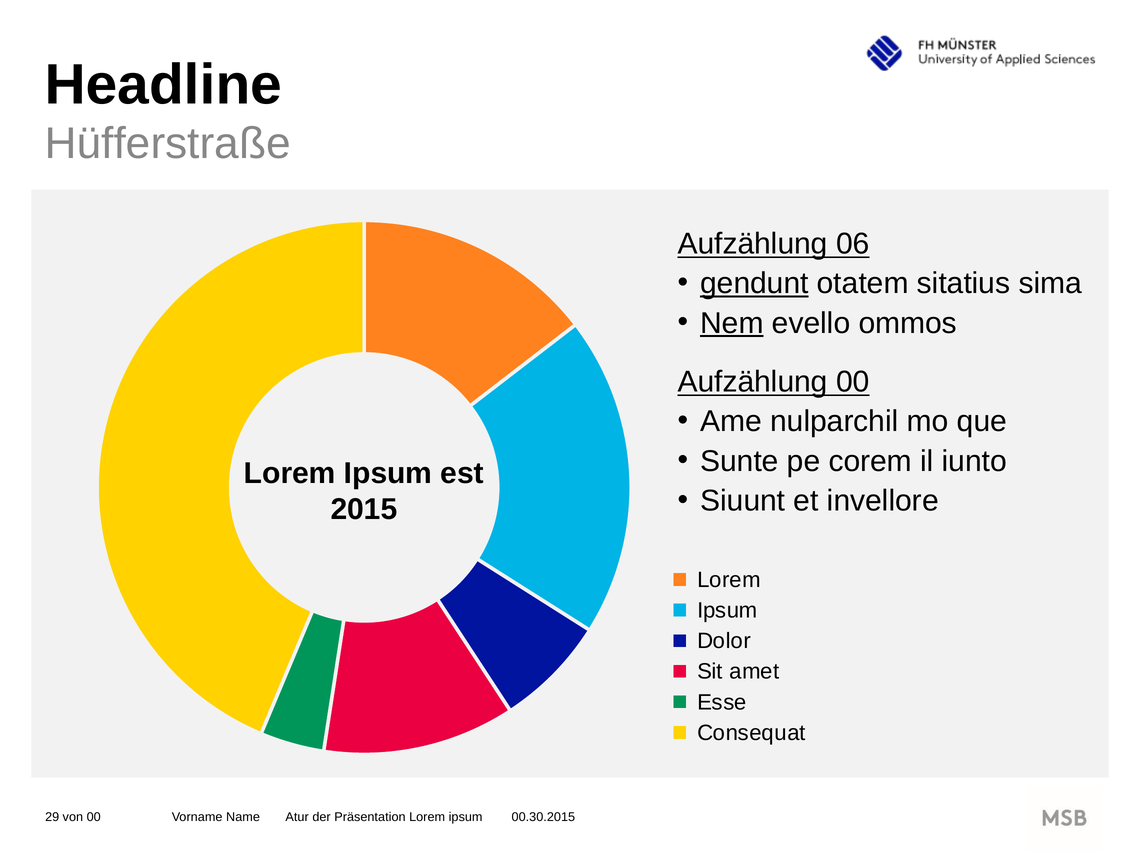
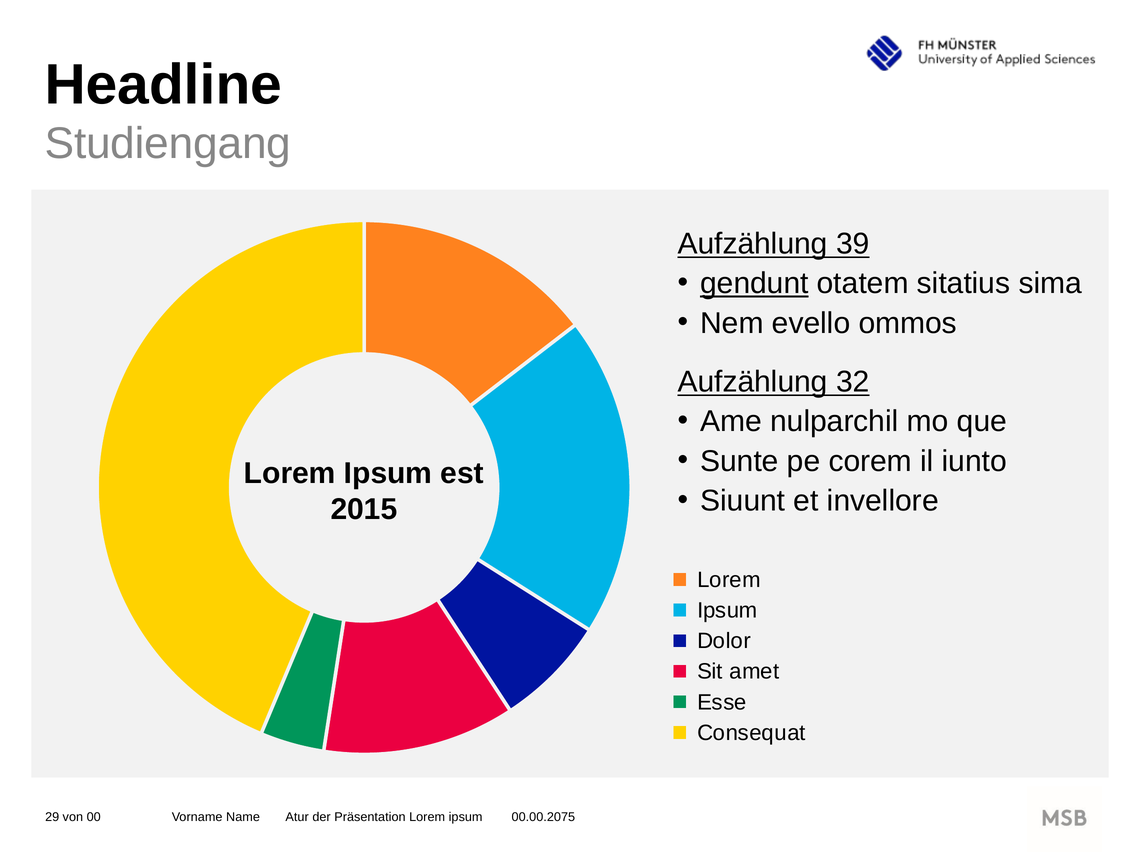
Hüfferstraße: Hüfferstraße -> Studiengang
06: 06 -> 39
Nem underline: present -> none
Aufzählung 00: 00 -> 32
00.30.2015: 00.30.2015 -> 00.00.2075
